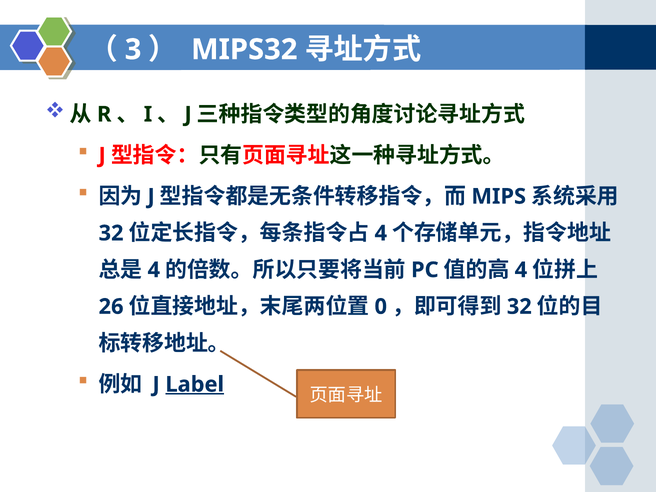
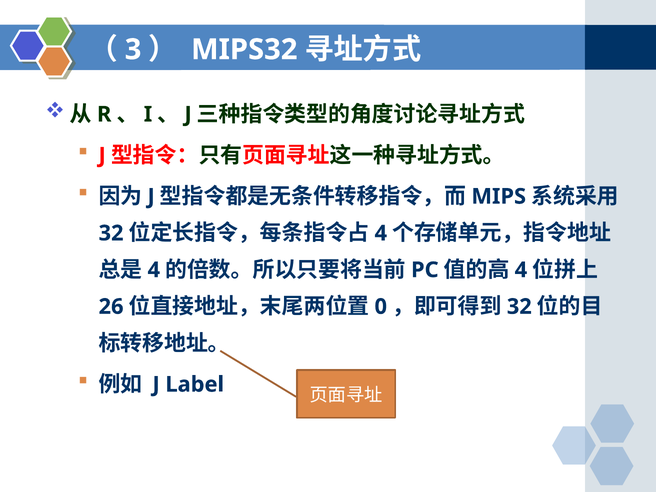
Label underline: present -> none
